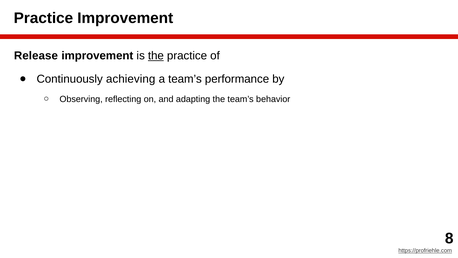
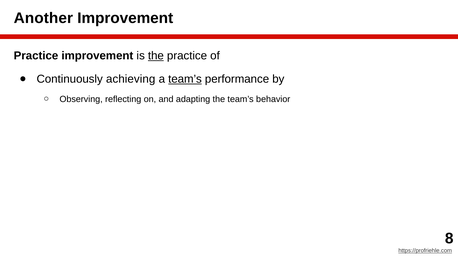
Practice at (43, 18): Practice -> Another
Release at (36, 56): Release -> Practice
team’s at (185, 79) underline: none -> present
